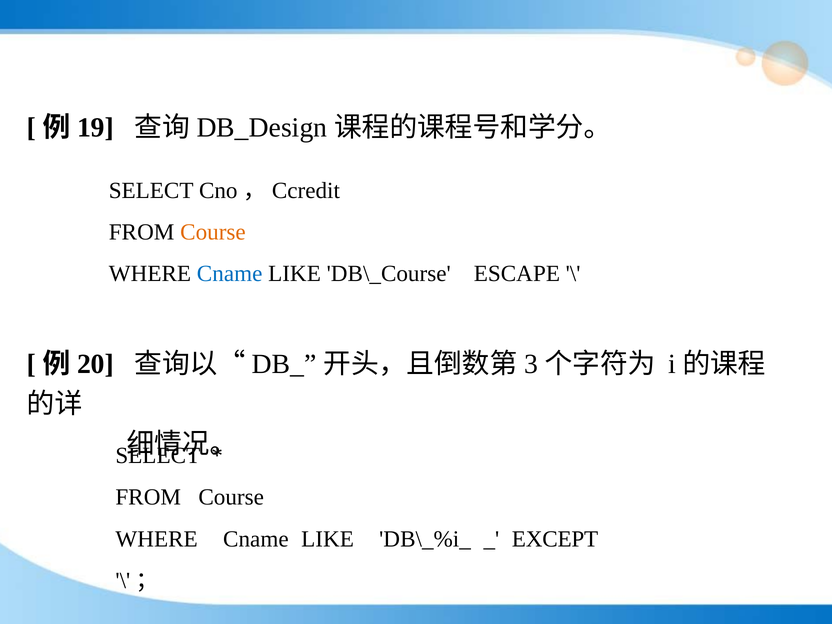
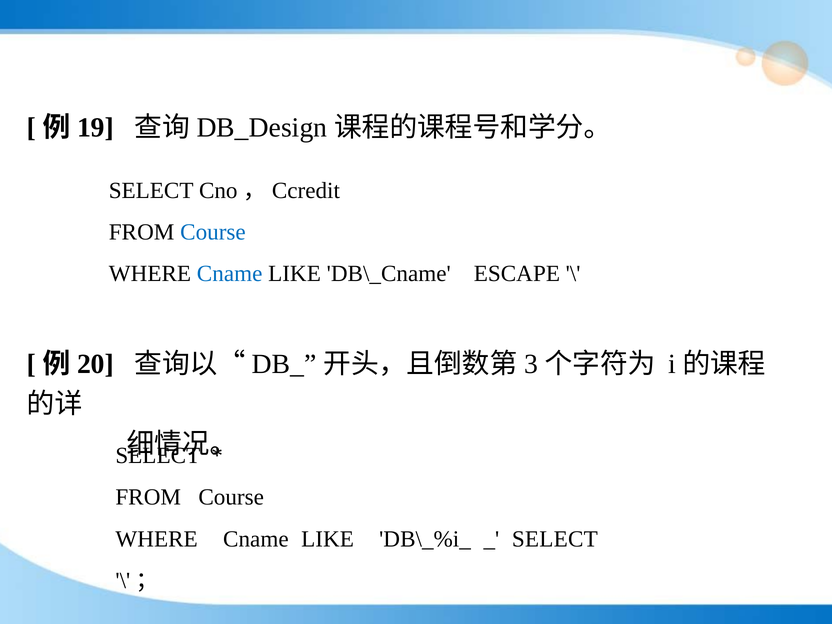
Course at (213, 232) colour: orange -> blue
DB\_Course: DB\_Course -> DB\_Cname
EXCEPT at (555, 539): EXCEPT -> SELECT
